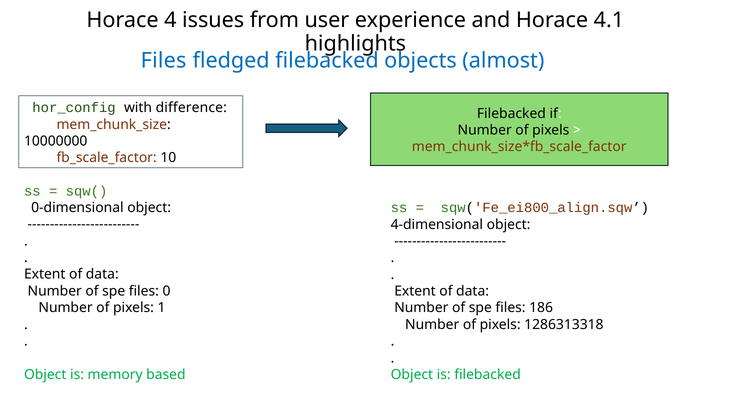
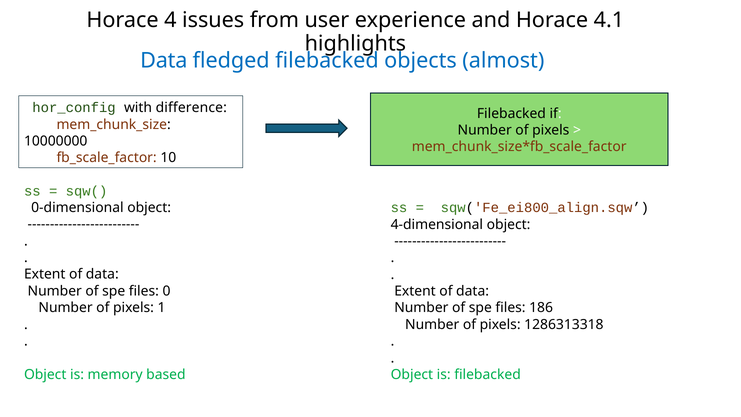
Files at (164, 60): Files -> Data
